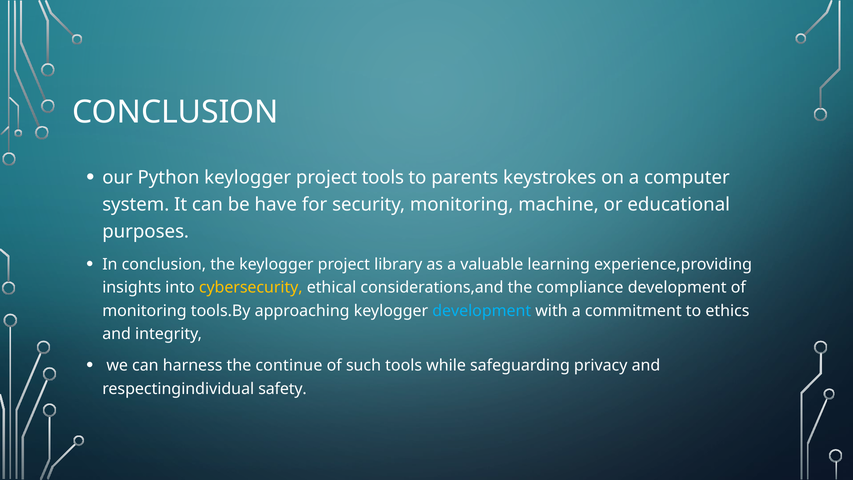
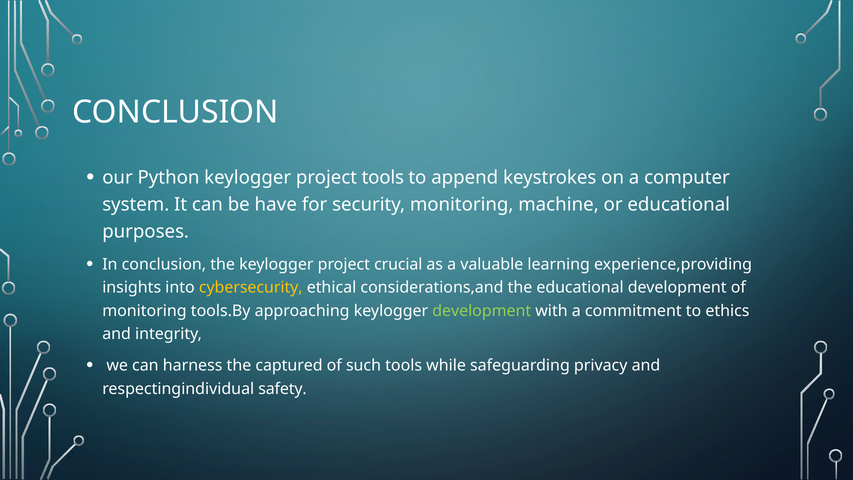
parents: parents -> append
library: library -> crucial
the compliance: compliance -> educational
development at (482, 311) colour: light blue -> light green
continue: continue -> captured
